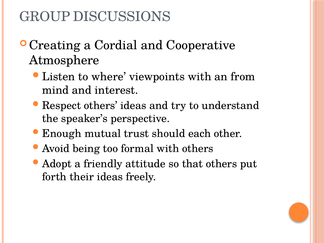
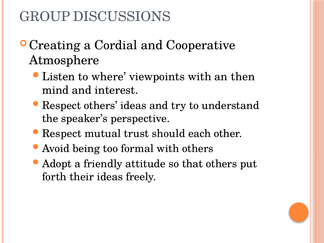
from: from -> then
Enough at (62, 134): Enough -> Respect
